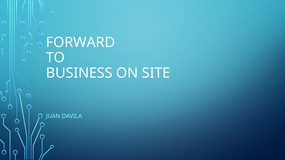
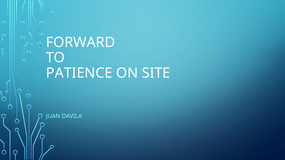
BUSINESS: BUSINESS -> PATIENCE
